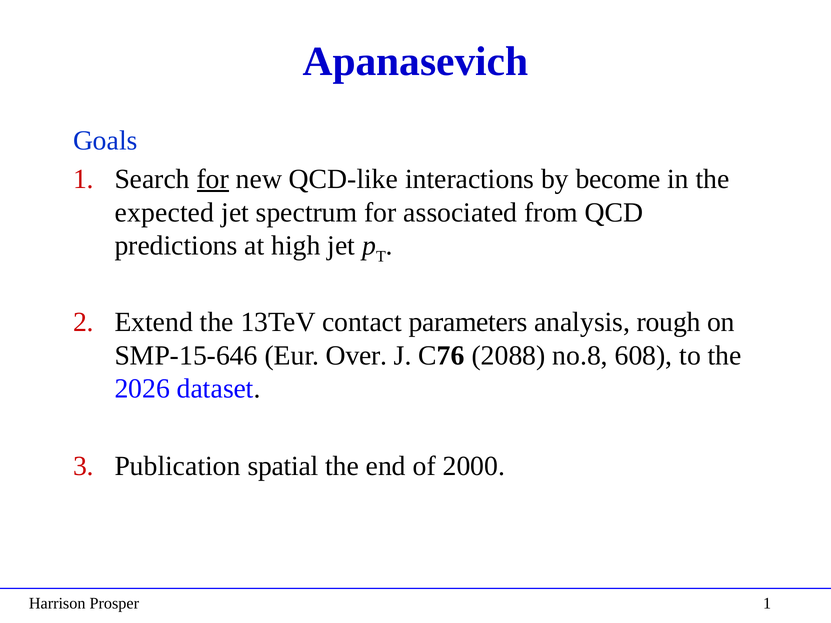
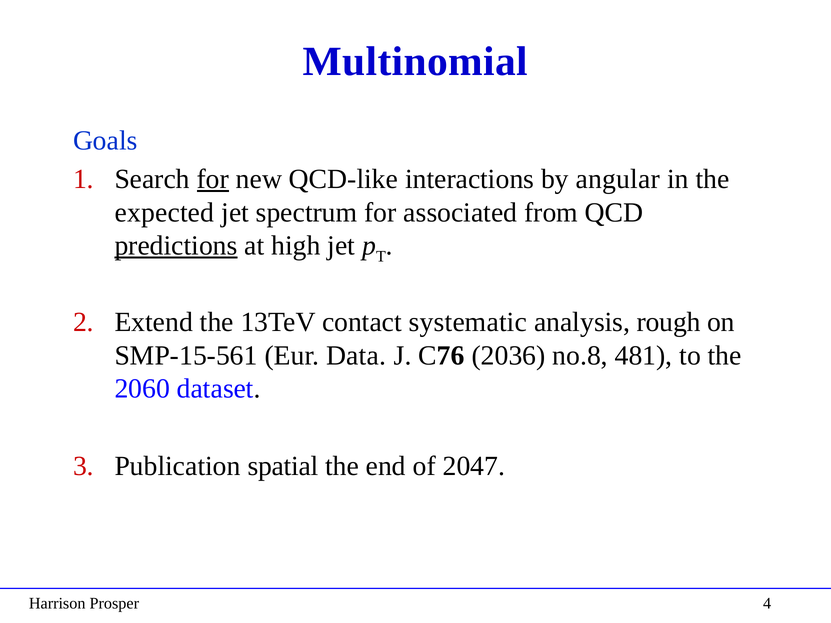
Apanasevich: Apanasevich -> Multinomial
become: become -> angular
predictions underline: none -> present
parameters: parameters -> systematic
SMP-15-646: SMP-15-646 -> SMP-15-561
Over: Over -> Data
2088: 2088 -> 2036
608: 608 -> 481
2026: 2026 -> 2060
2000: 2000 -> 2047
Prosper 1: 1 -> 4
